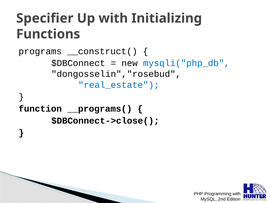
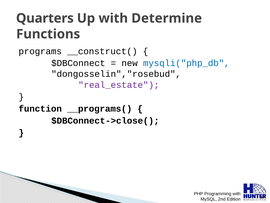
Specifier: Specifier -> Quarters
Initializing: Initializing -> Determine
real_estate colour: blue -> purple
